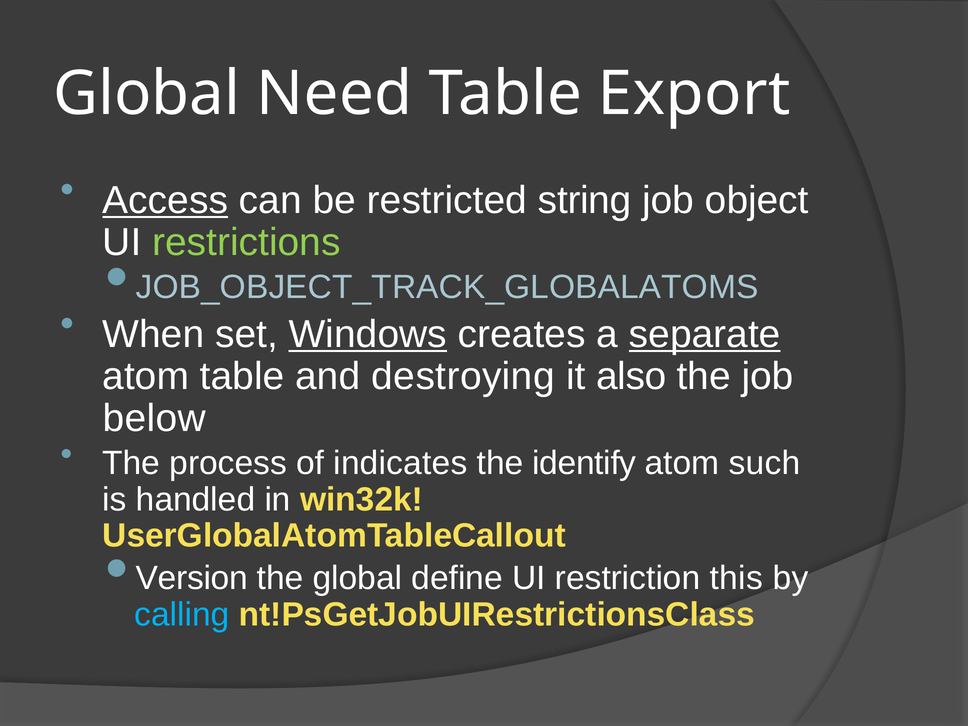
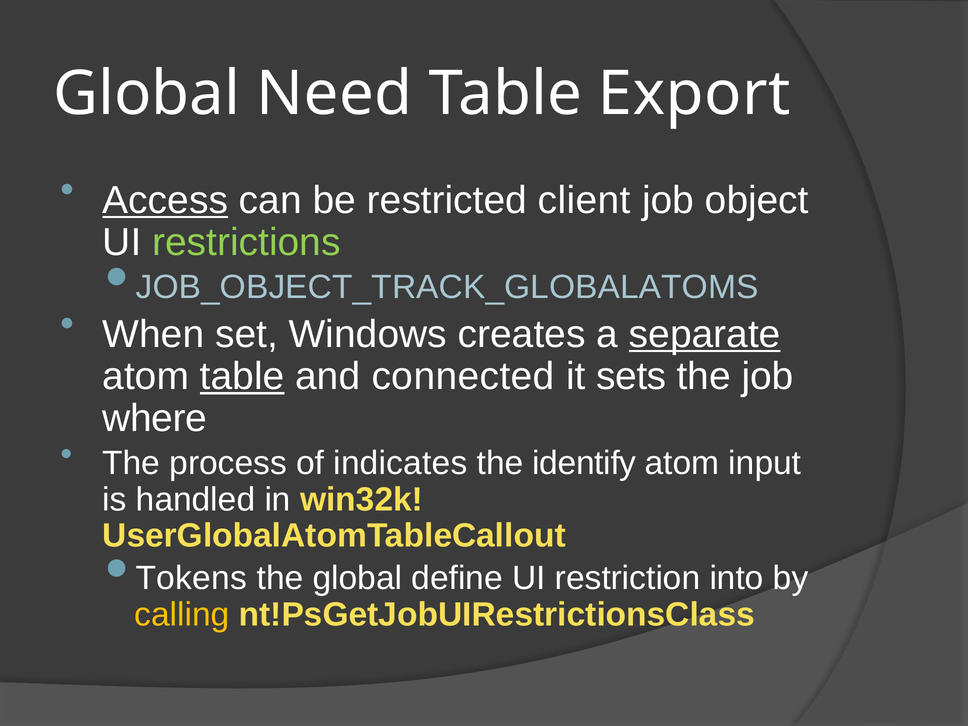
string: string -> client
Windows underline: present -> none
table at (242, 376) underline: none -> present
destroying: destroying -> connected
also: also -> sets
below: below -> where
such: such -> input
Version: Version -> Tokens
this: this -> into
calling colour: light blue -> yellow
